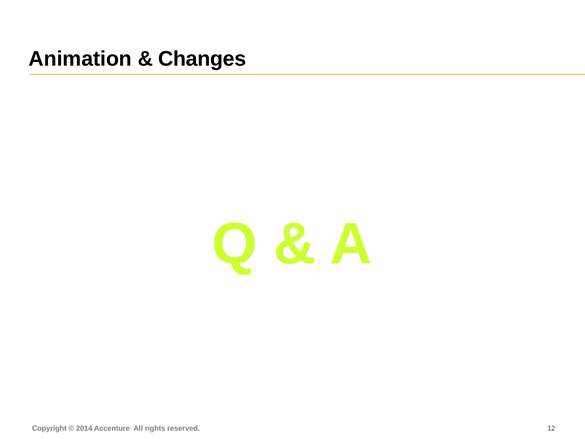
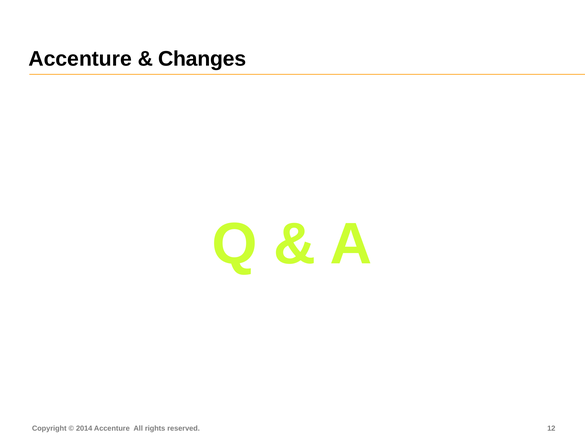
Animation at (80, 59): Animation -> Accenture
